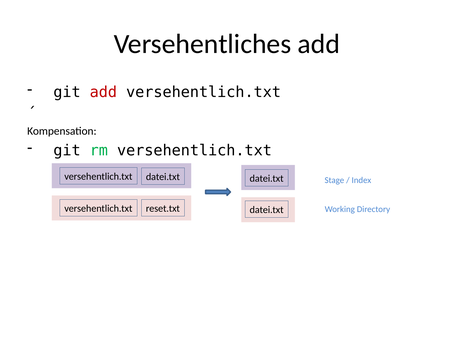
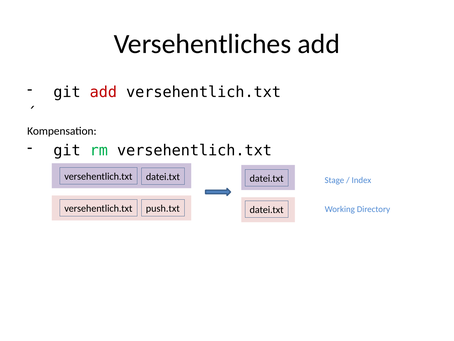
reset.txt: reset.txt -> push.txt
